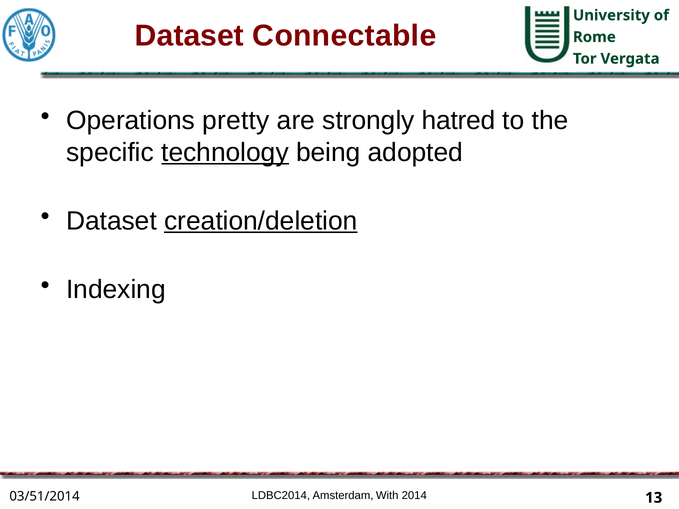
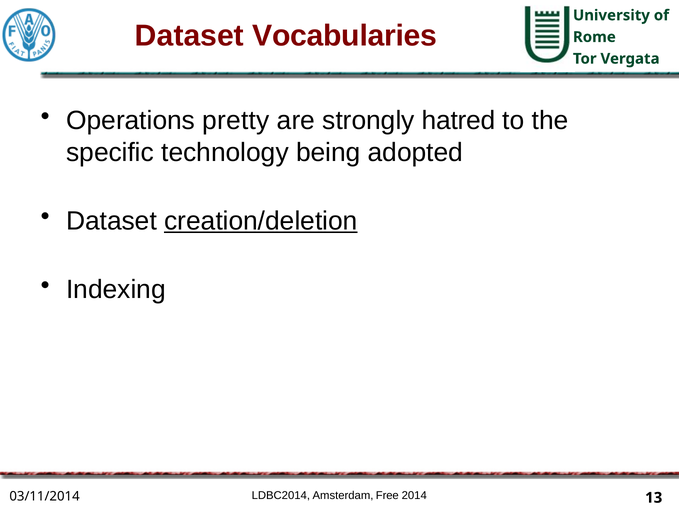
Connectable: Connectable -> Vocabularies
technology underline: present -> none
03/51/2014: 03/51/2014 -> 03/11/2014
With: With -> Free
